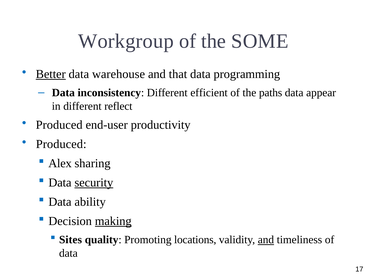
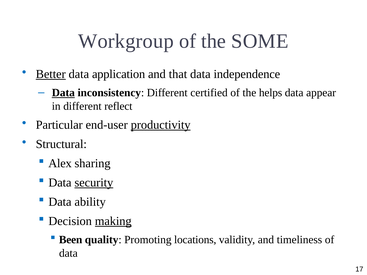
warehouse: warehouse -> application
programming: programming -> independence
Data at (63, 93) underline: none -> present
efficient: efficient -> certified
paths: paths -> helps
Produced at (59, 125): Produced -> Particular
productivity underline: none -> present
Produced at (61, 144): Produced -> Structural
Sites: Sites -> Been
and at (266, 240) underline: present -> none
